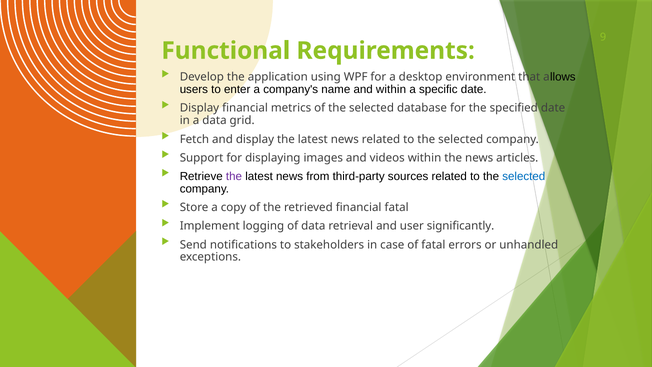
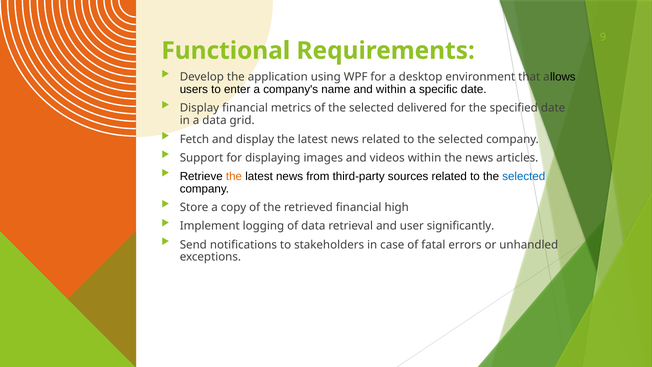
database: database -> delivered
the at (234, 176) colour: purple -> orange
financial fatal: fatal -> high
